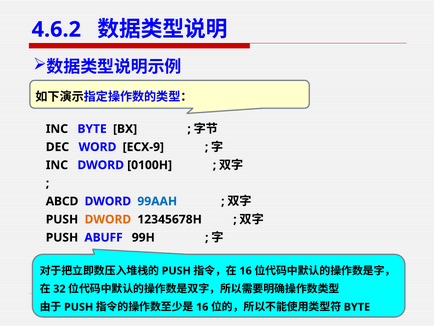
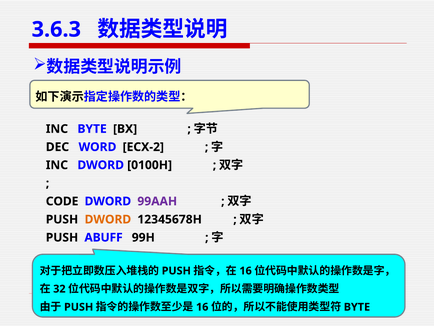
4.6.2: 4.6.2 -> 3.6.3
ECX-9: ECX-9 -> ECX-2
ABCD: ABCD -> CODE
99AAH colour: blue -> purple
